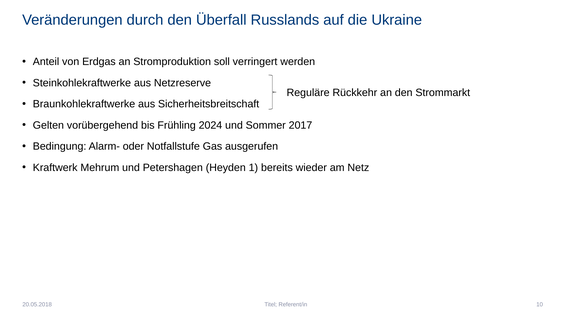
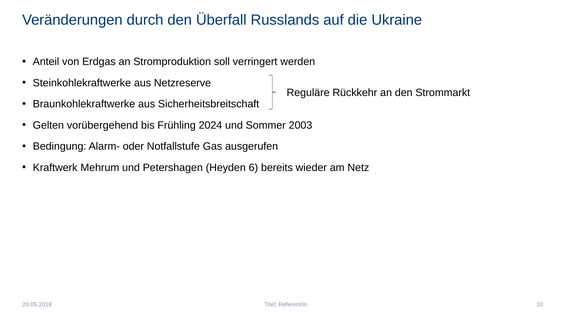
2017: 2017 -> 2003
1: 1 -> 6
